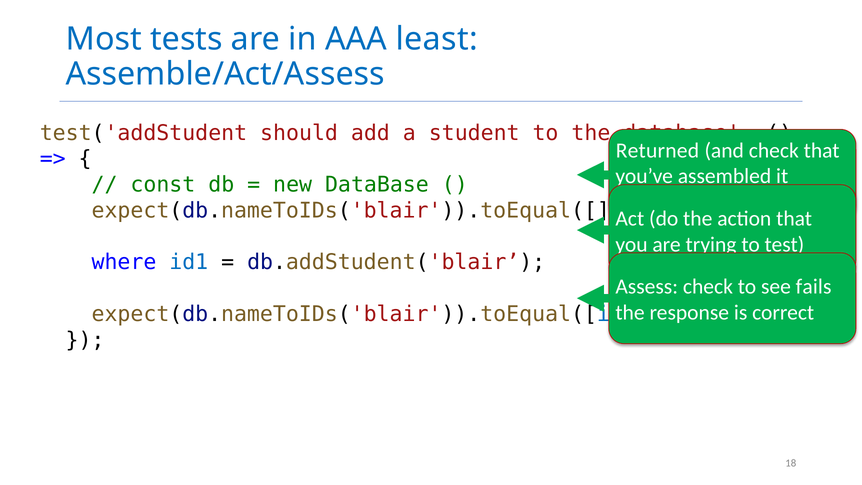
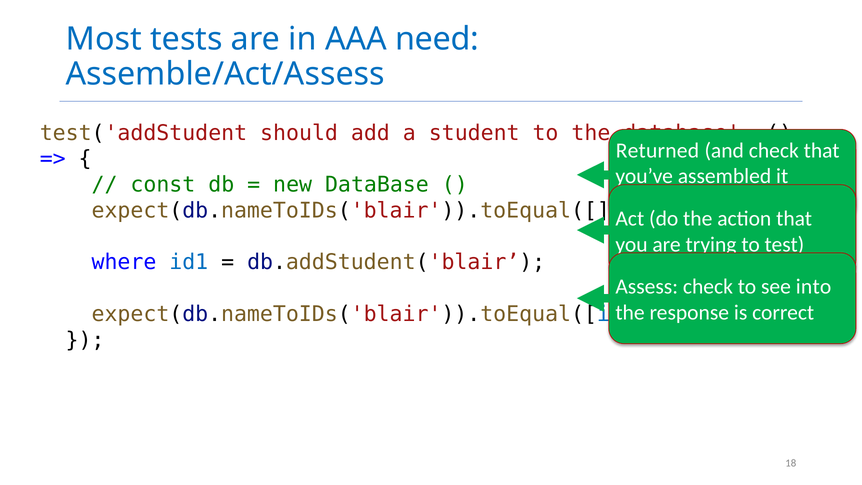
least: least -> need
fails: fails -> into
